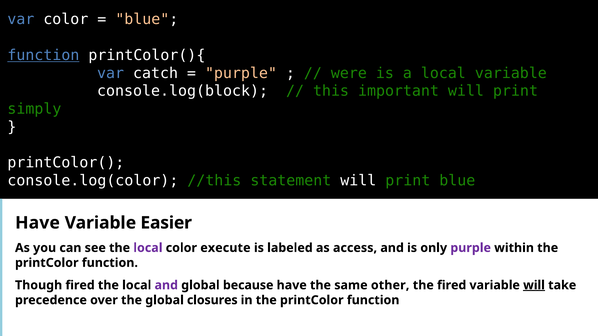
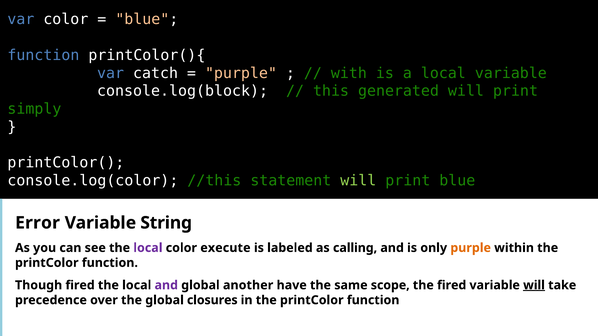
function at (43, 55) underline: present -> none
were: were -> with
important: important -> generated
will at (358, 181) colour: white -> light green
Have at (38, 223): Have -> Error
Easier: Easier -> String
access: access -> calling
purple at (471, 248) colour: purple -> orange
because: because -> another
other: other -> scope
